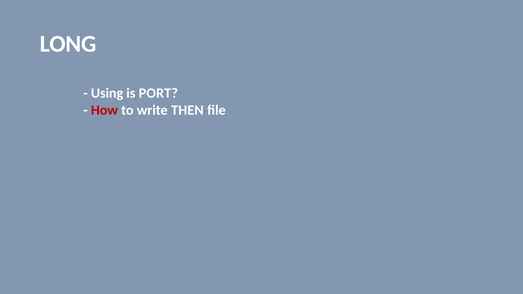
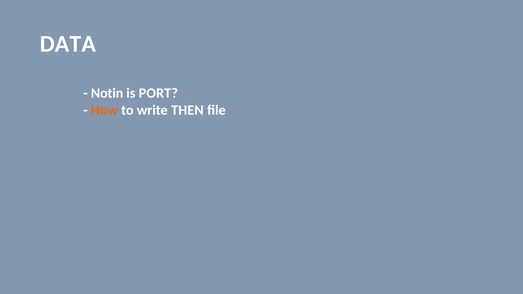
LONG: LONG -> DATA
Using: Using -> Notin
How colour: red -> orange
